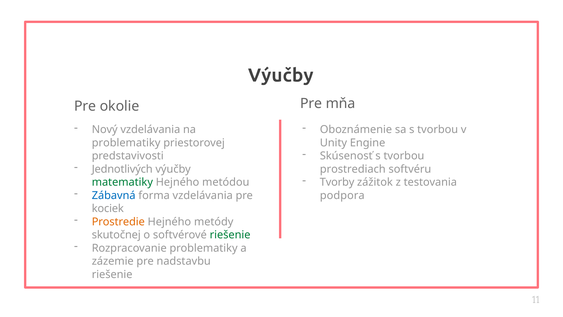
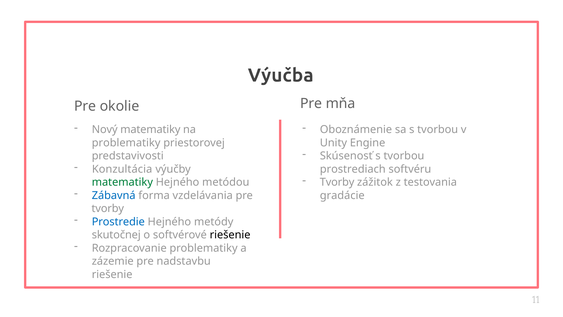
Výučby at (281, 75): Výučby -> Výučba
Nový vzdelávania: vzdelávania -> matematiky
Jednotlivých: Jednotlivých -> Konzultácia
podpora: podpora -> gradácie
kociek at (108, 208): kociek -> tvorby
Prostredie colour: orange -> blue
riešenie at (230, 235) colour: green -> black
